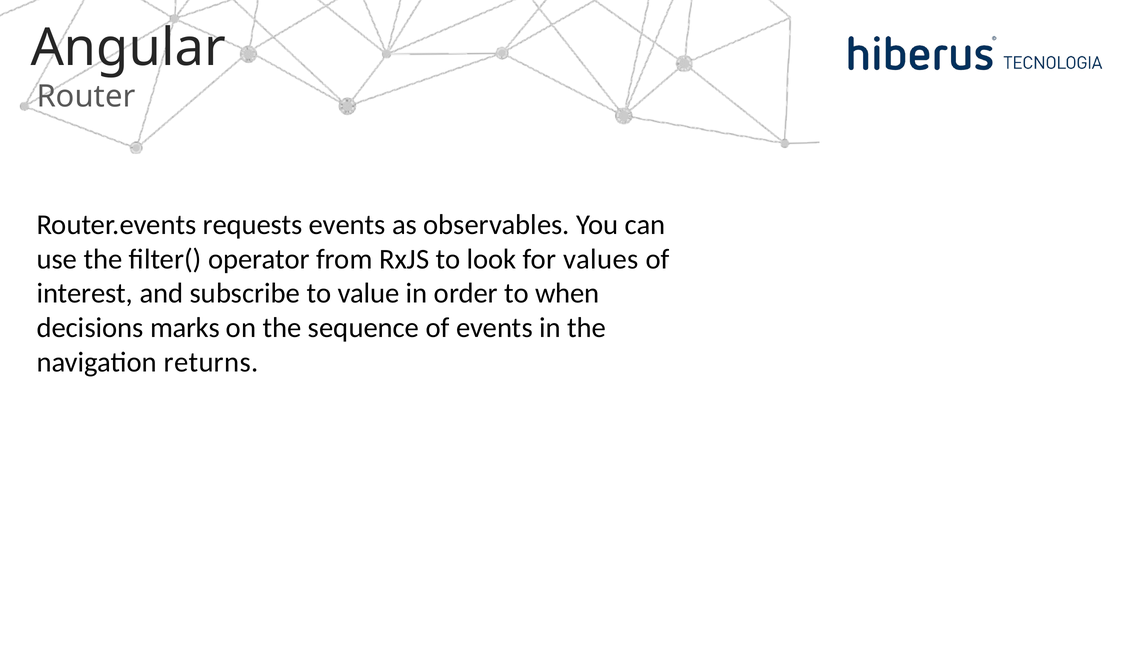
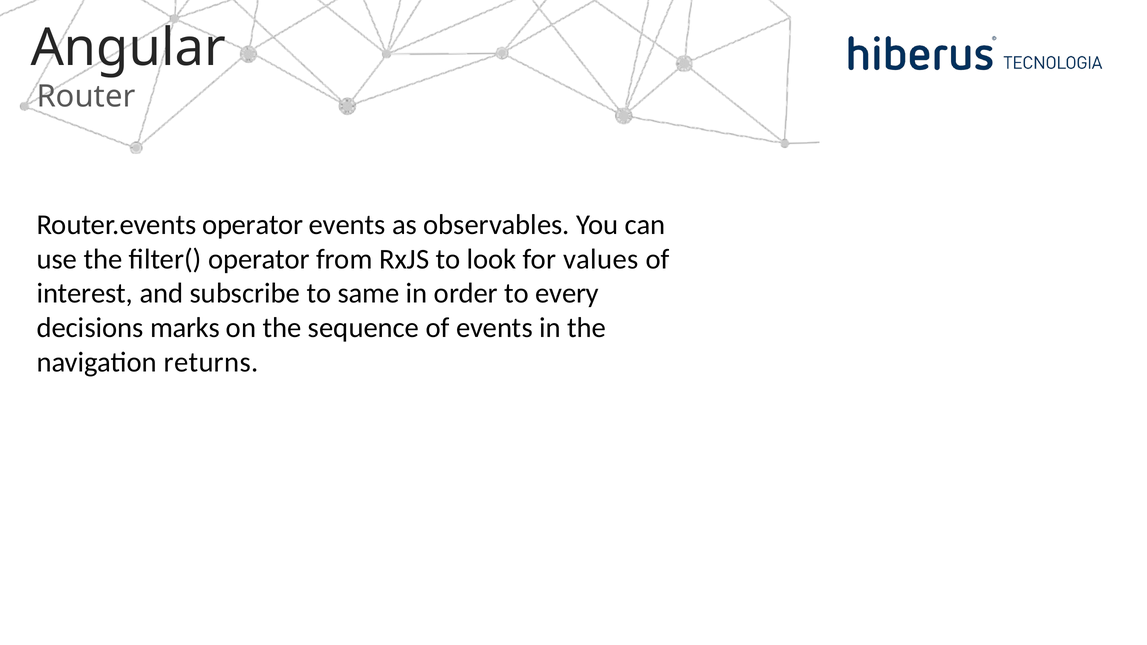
Router.events requests: requests -> operator
value: value -> same
when: when -> every
